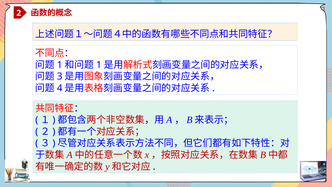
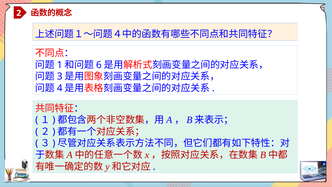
1 at (99, 65): 1 -> 6
